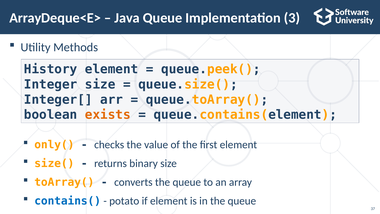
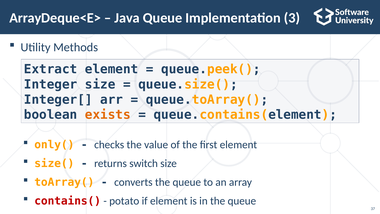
History: History -> Extract
binary: binary -> switch
contains( colour: blue -> red
